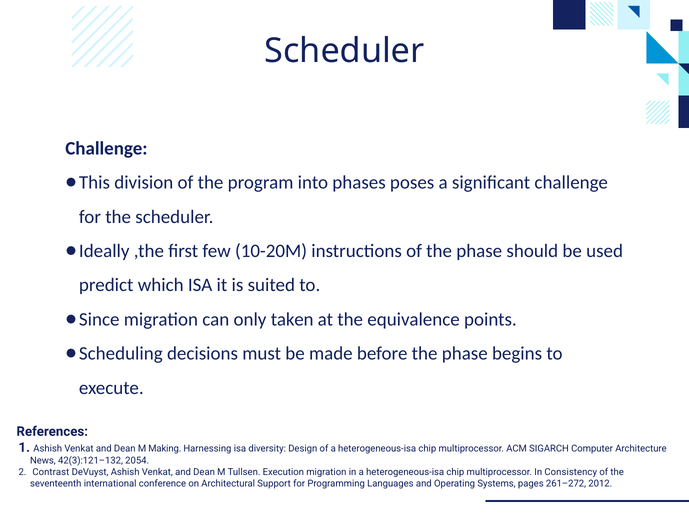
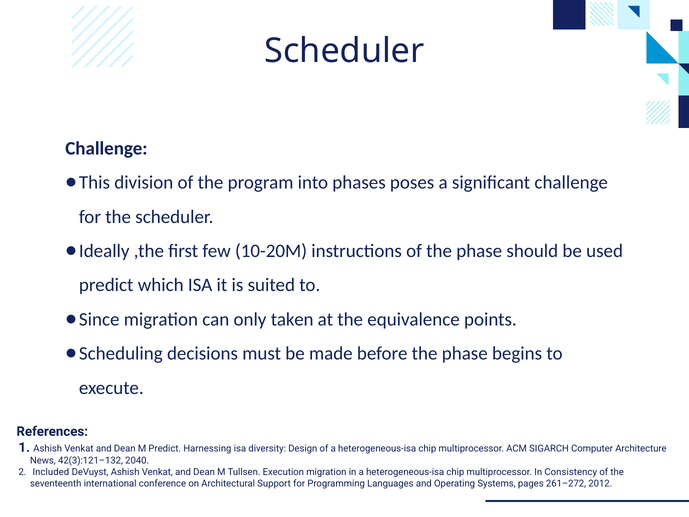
M Making: Making -> Predict
2054: 2054 -> 2040
Contrast: Contrast -> Included
